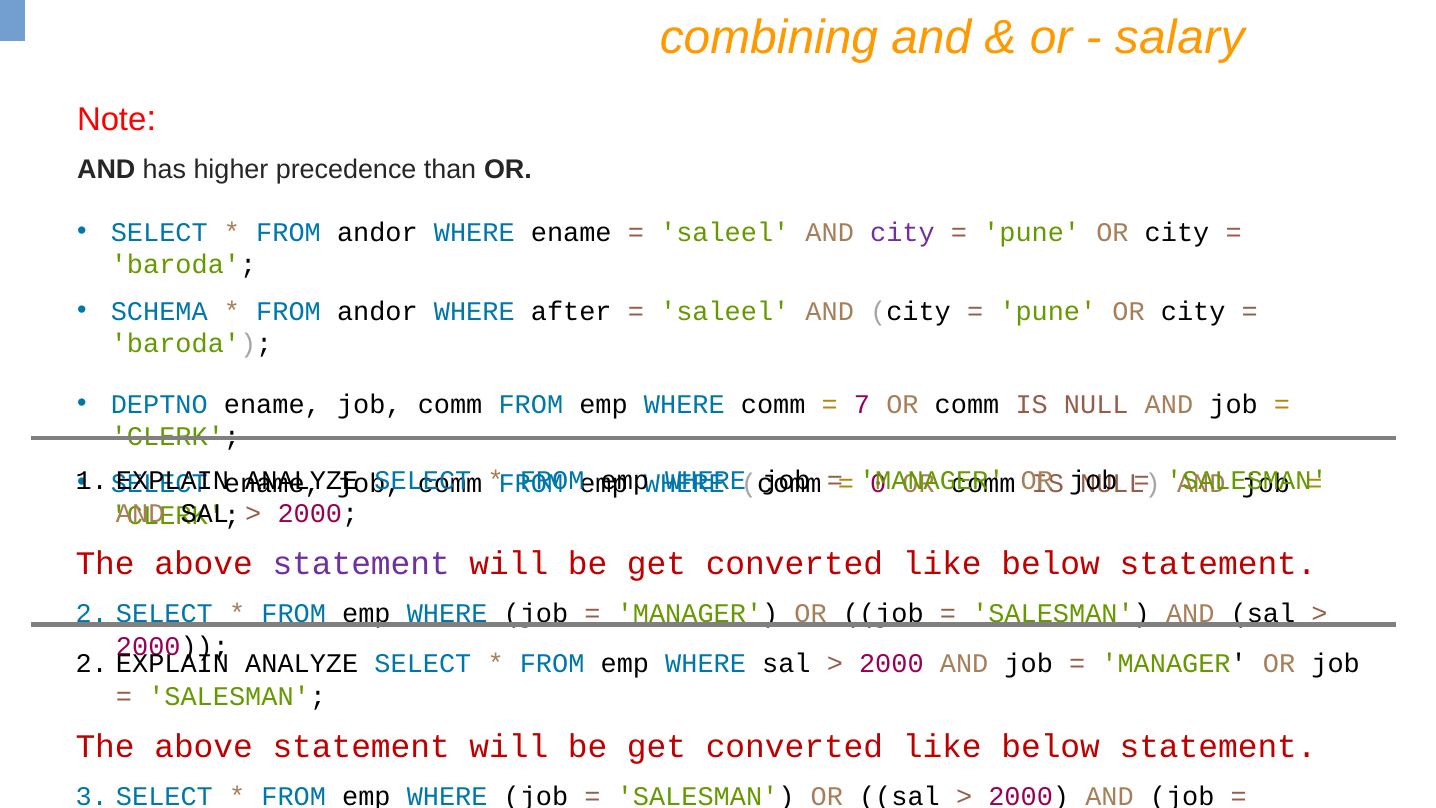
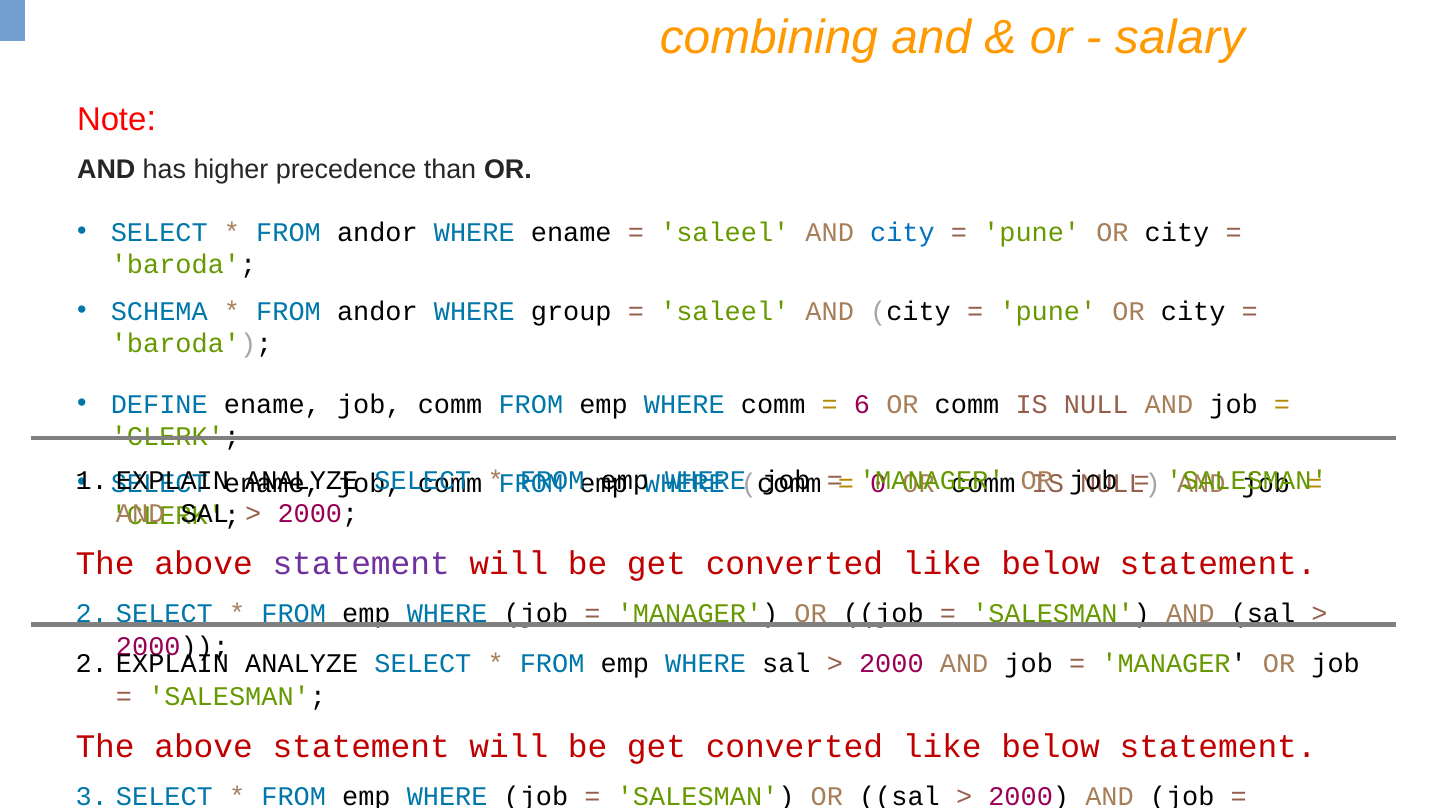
city at (902, 232) colour: purple -> blue
after: after -> group
DEPTNO: DEPTNO -> DEFINE
7: 7 -> 6
